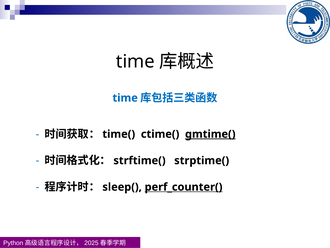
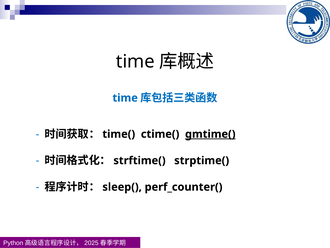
perf_counter( underline: present -> none
